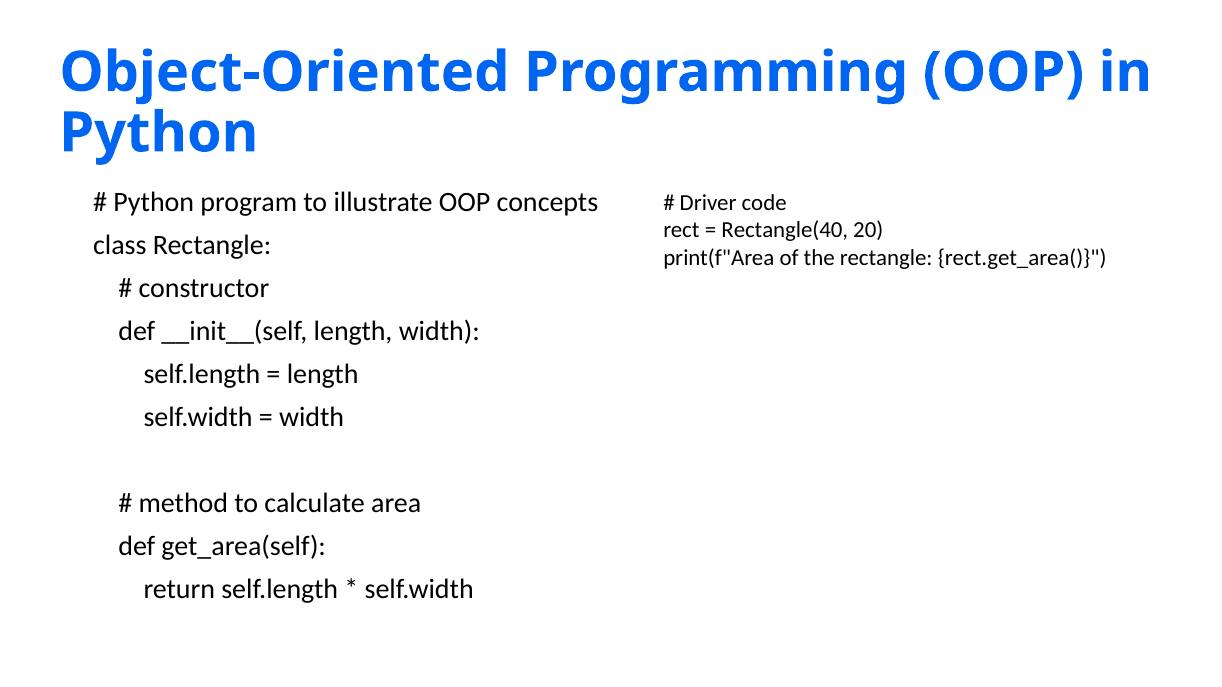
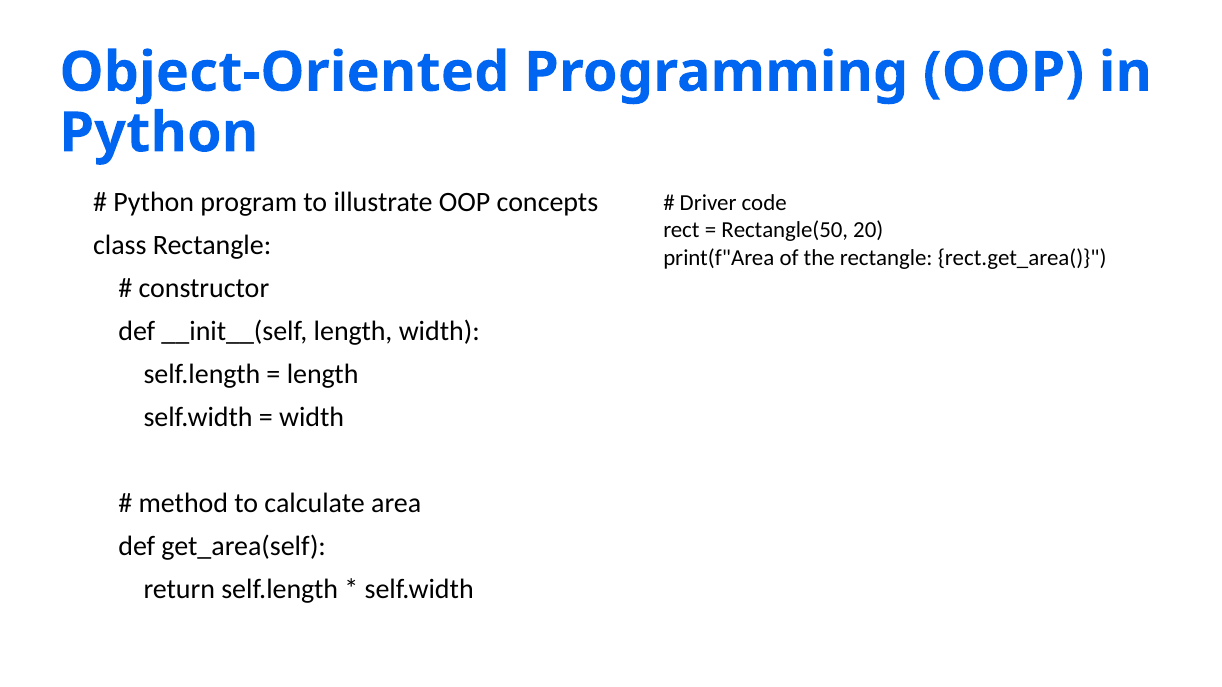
Rectangle(40: Rectangle(40 -> Rectangle(50
